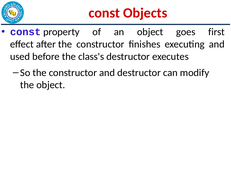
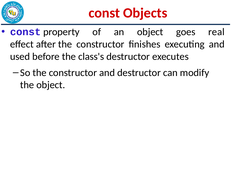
first: first -> real
